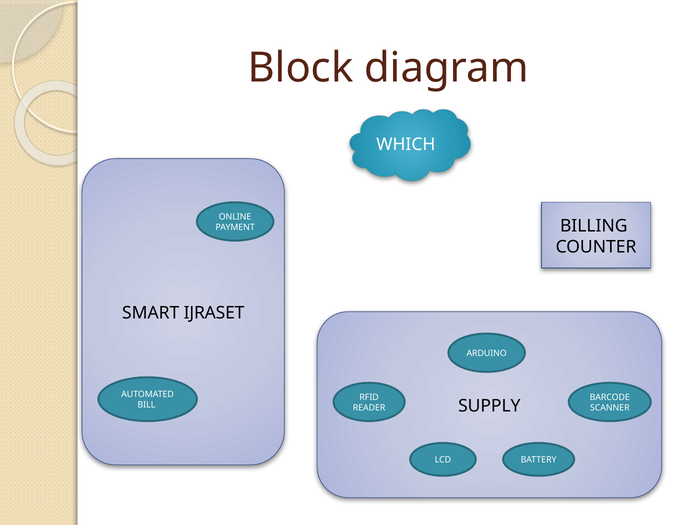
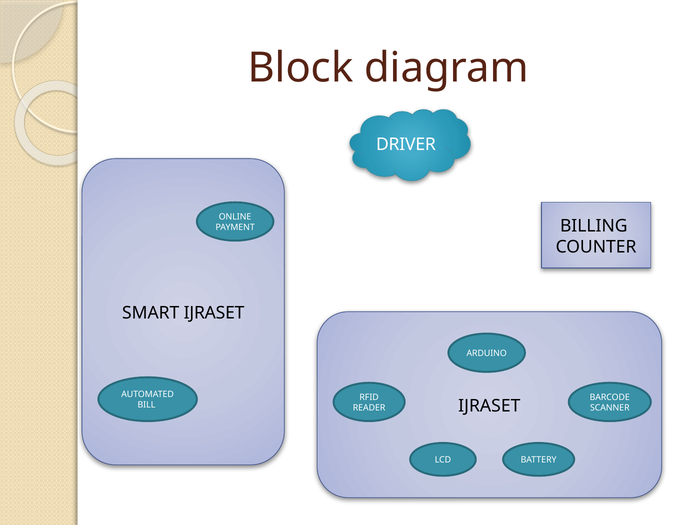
WHICH: WHICH -> DRIVER
SUPPLY at (489, 406): SUPPLY -> IJRASET
